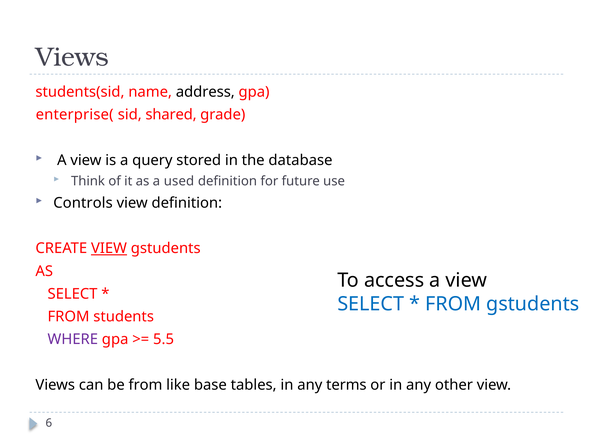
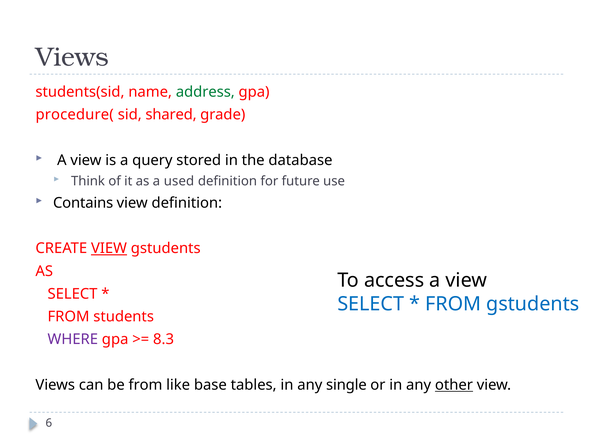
address colour: black -> green
enterprise(: enterprise( -> procedure(
Controls: Controls -> Contains
5.5: 5.5 -> 8.3
terms: terms -> single
other underline: none -> present
